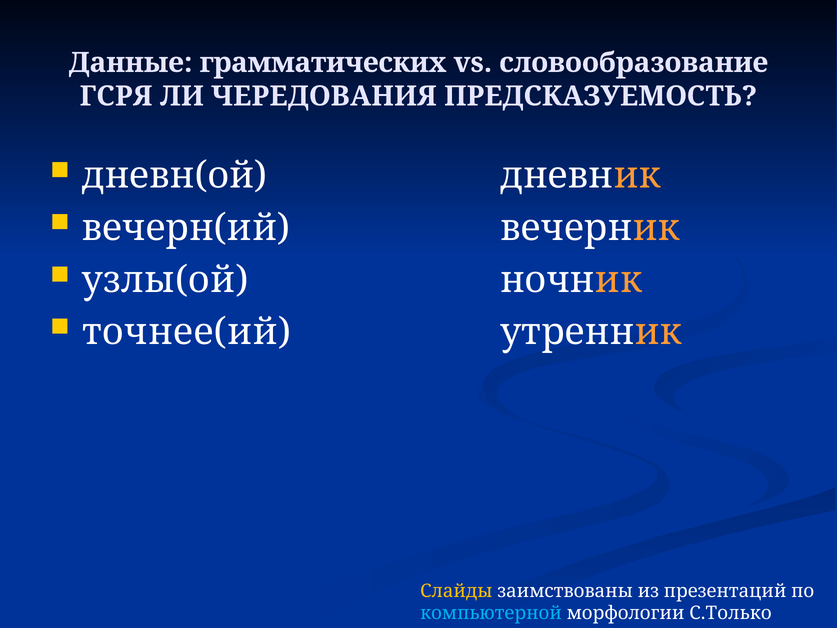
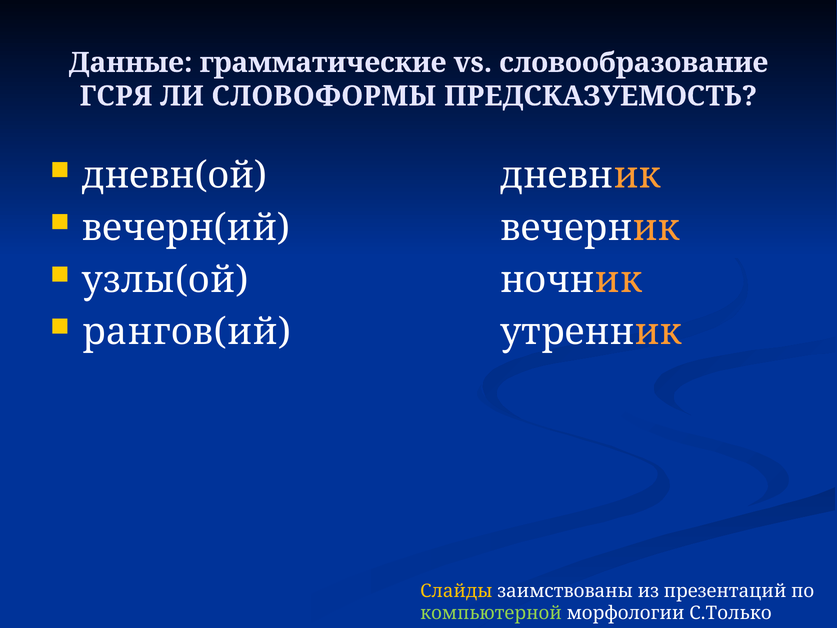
грамматических: грамматических -> грамматические
ЧЕРЕДОВАНИЯ: ЧЕРЕДОВАНИЯ -> СЛОВОФОРМЫ
точнее(ий: точнее(ий -> рангов(ий
компьютерной colour: light blue -> light green
